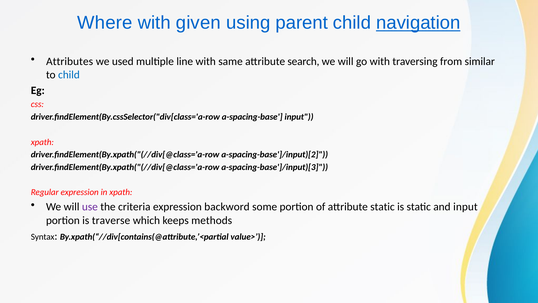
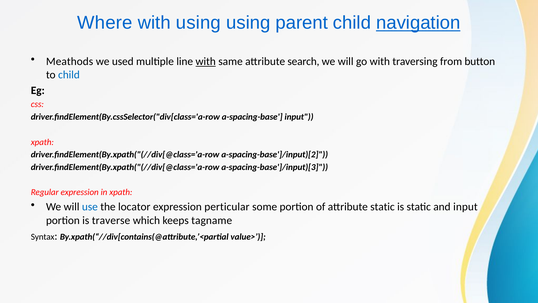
with given: given -> using
Attributes: Attributes -> Meathods
with at (206, 61) underline: none -> present
similar: similar -> button
use colour: purple -> blue
criteria: criteria -> locator
backword: backword -> perticular
methods: methods -> tagname
